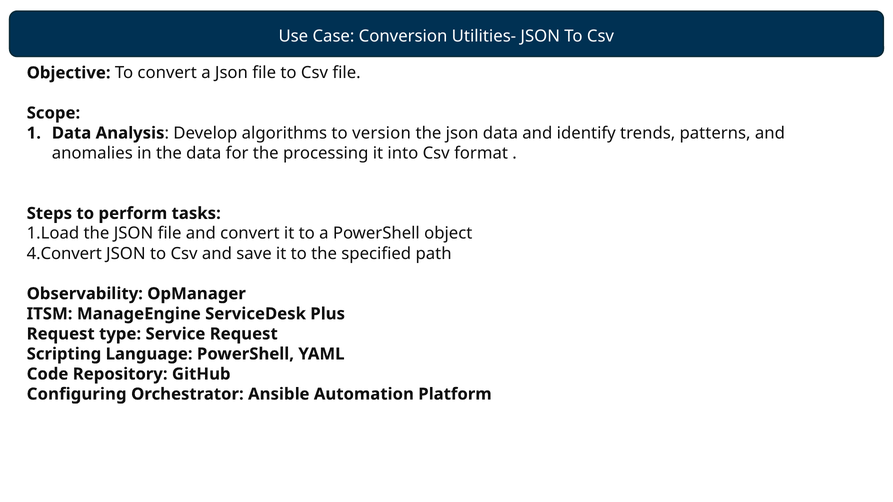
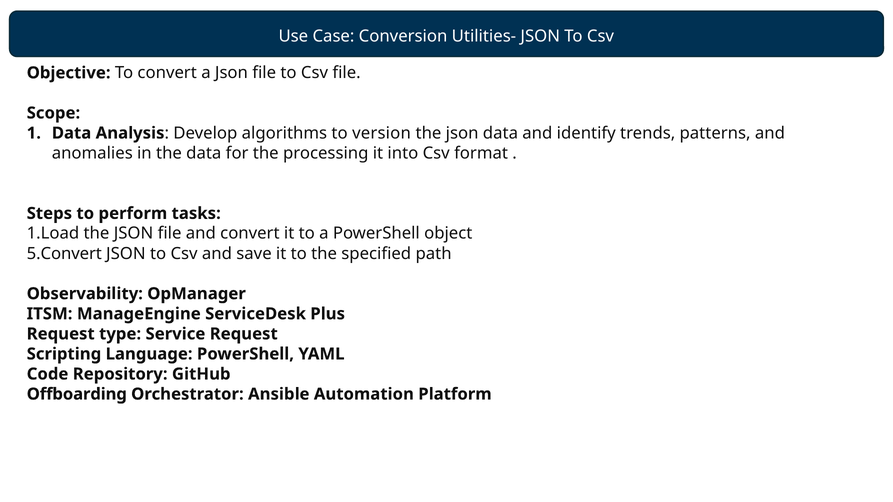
4.Convert: 4.Convert -> 5.Convert
Configuring: Configuring -> Offboarding
